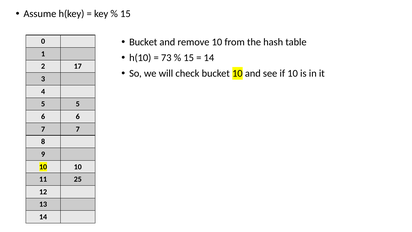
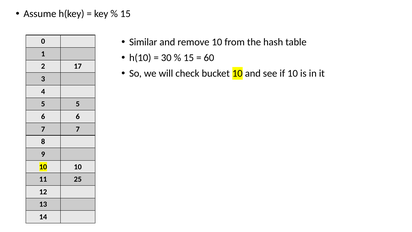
Bucket at (143, 42): Bucket -> Similar
73: 73 -> 30
14 at (209, 58): 14 -> 60
